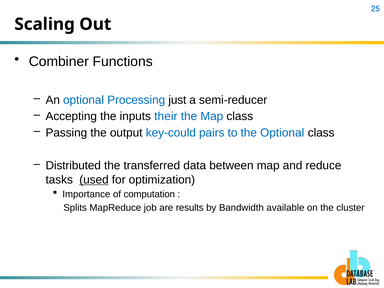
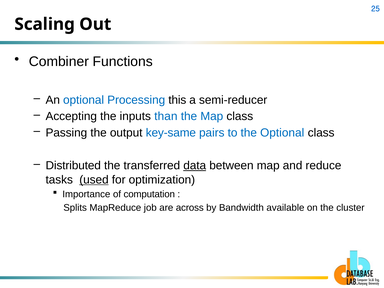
just: just -> this
their: their -> than
key-could: key-could -> key-same
data underline: none -> present
results: results -> across
